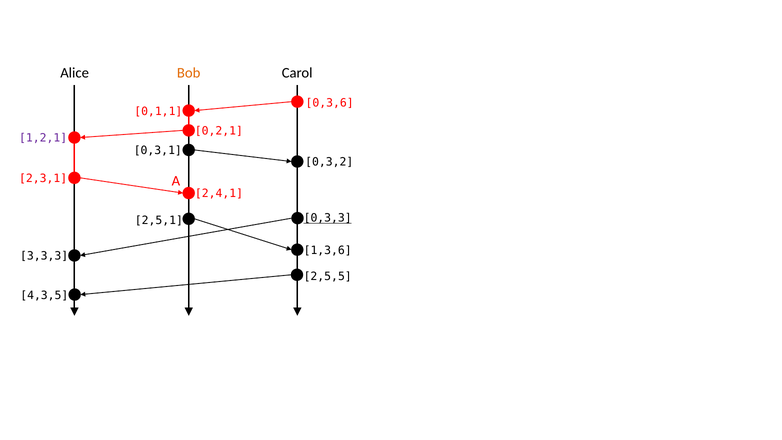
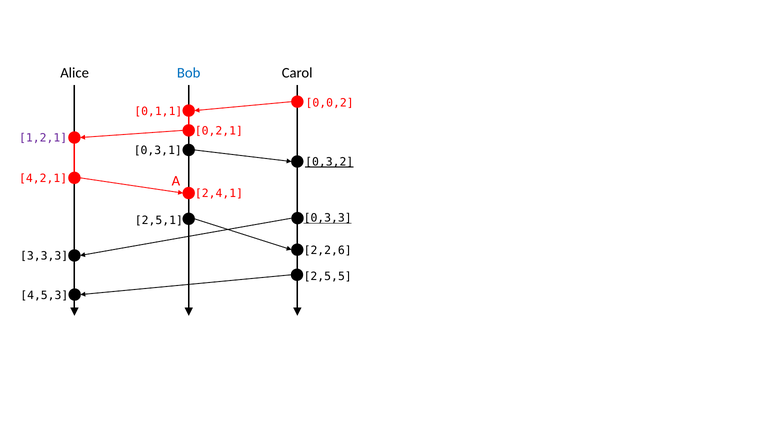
Bob colour: orange -> blue
0,3,6: 0,3,6 -> 0,0,2
0,3,2 underline: none -> present
2,3,1: 2,3,1 -> 4,2,1
1,3,6: 1,3,6 -> 2,2,6
4,3,5: 4,3,5 -> 4,5,3
